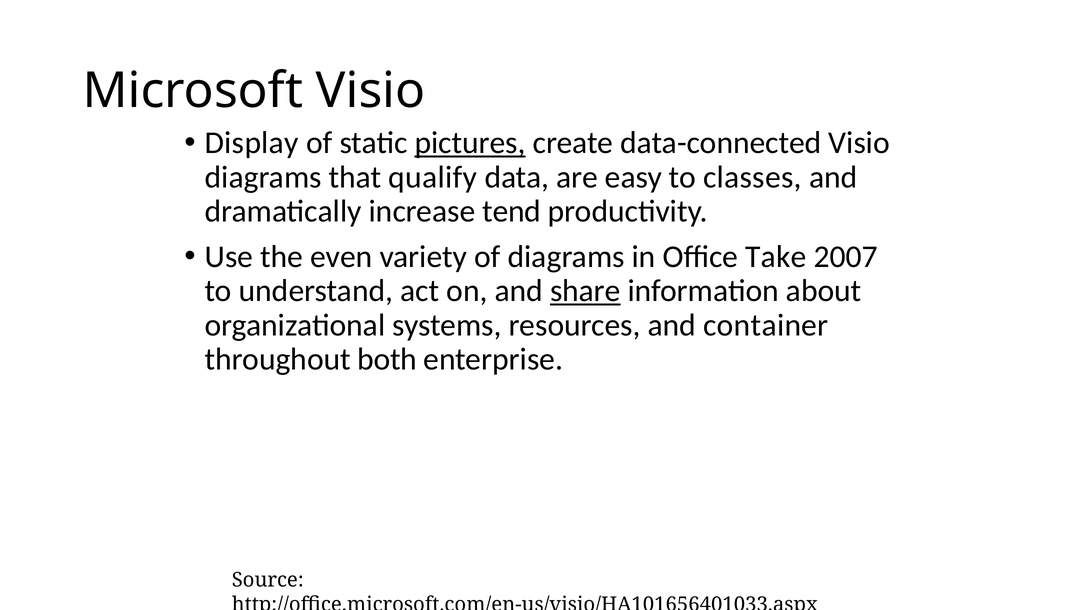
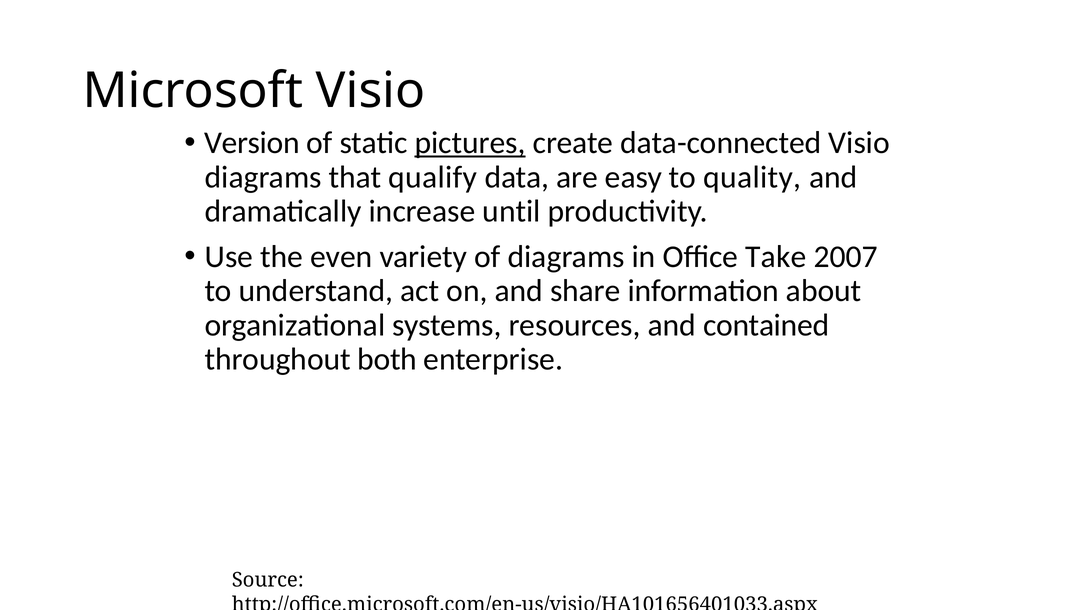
Display: Display -> Version
classes: classes -> quality
tend: tend -> until
share underline: present -> none
container: container -> contained
